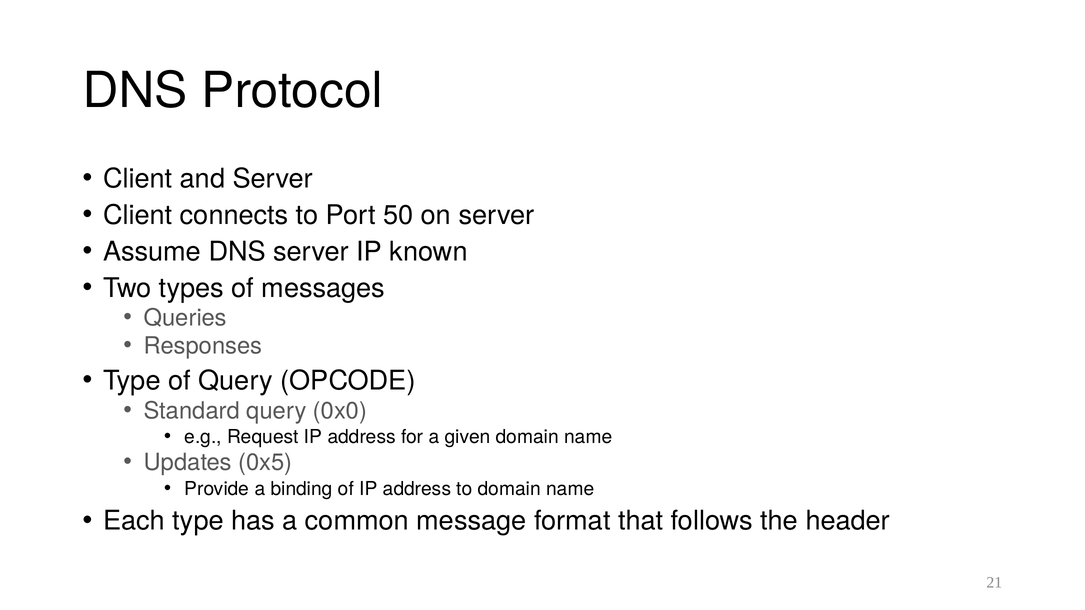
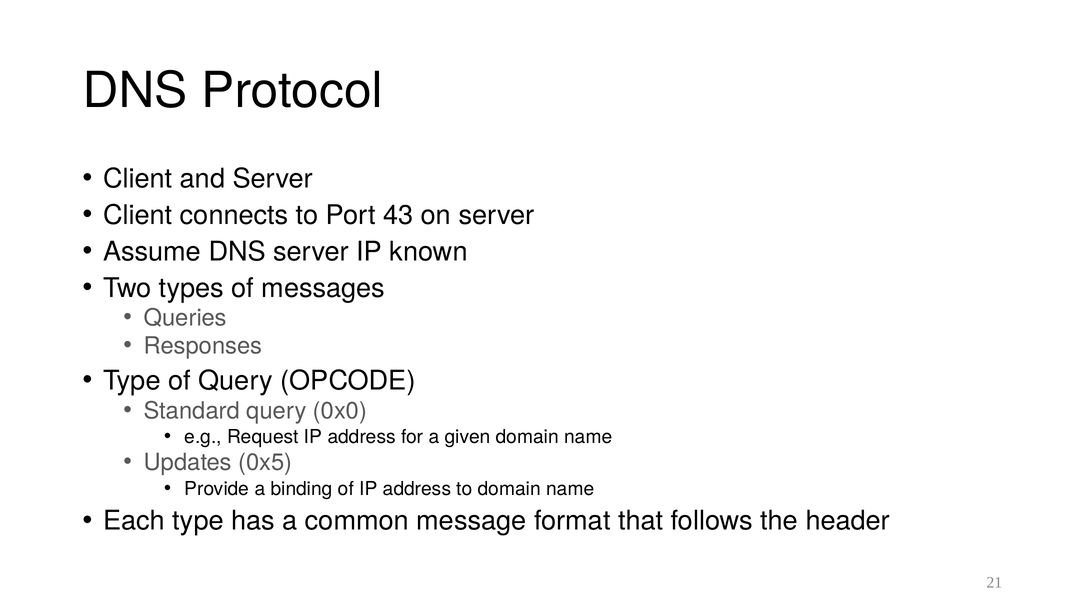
50: 50 -> 43
